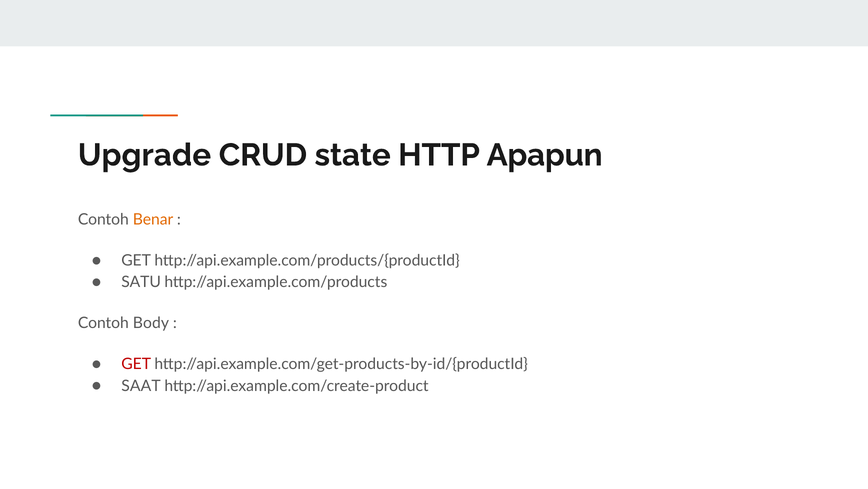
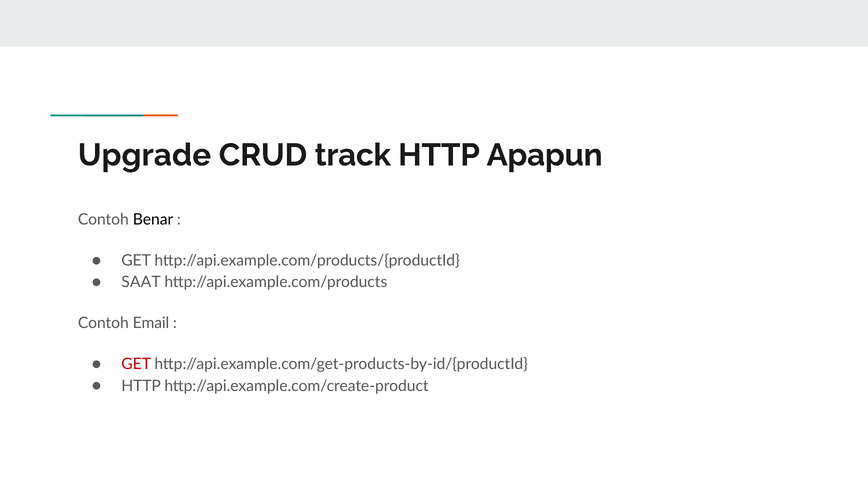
state: state -> track
Benar colour: orange -> black
SATU: SATU -> SAAT
Body: Body -> Email
SAAT at (141, 385): SAAT -> HTTP
